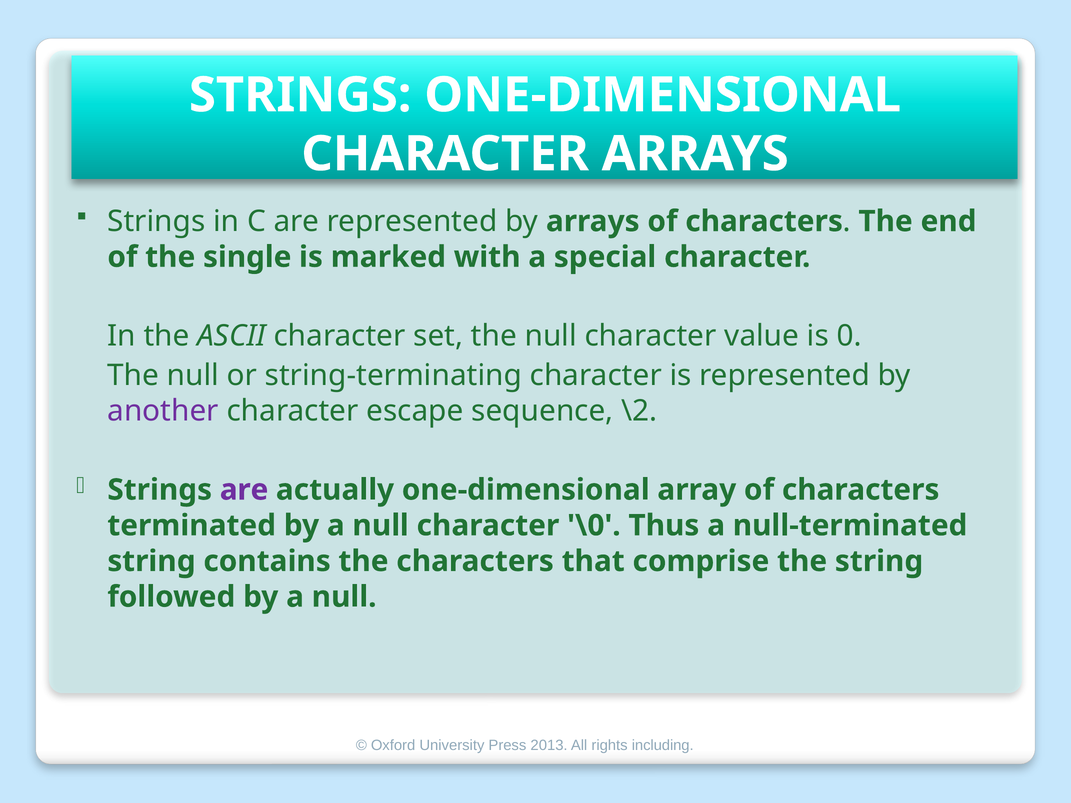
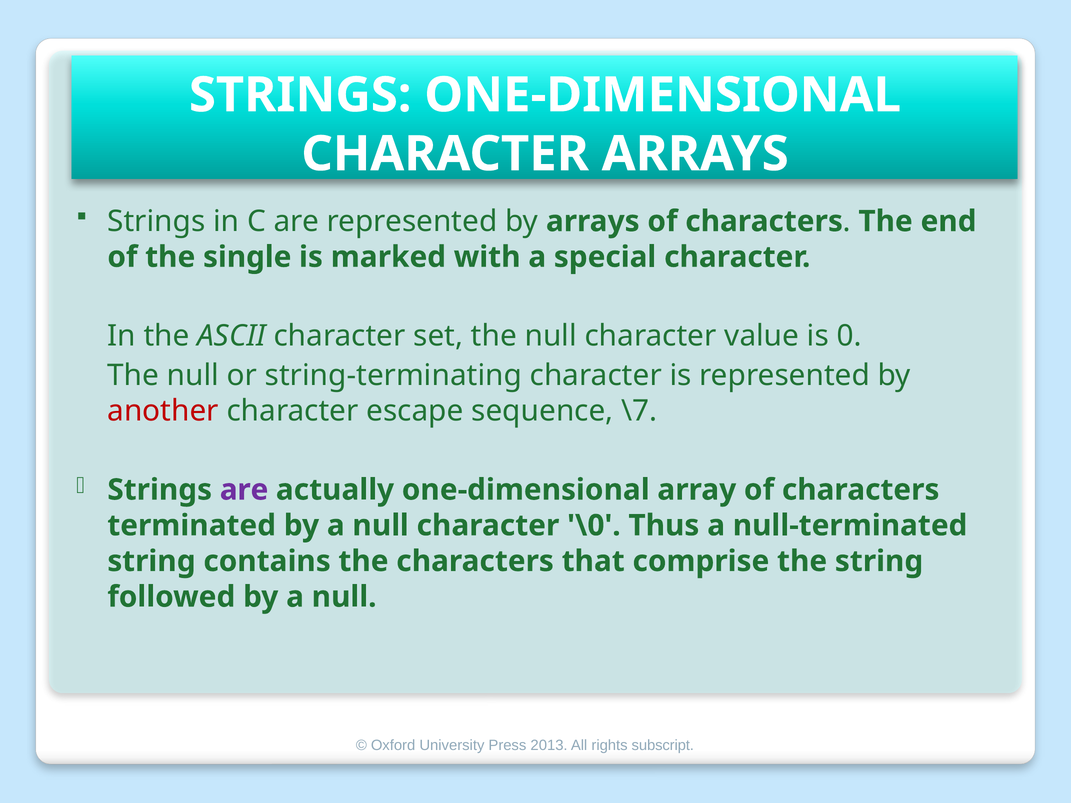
another colour: purple -> red
\2: \2 -> \7
including: including -> subscript
